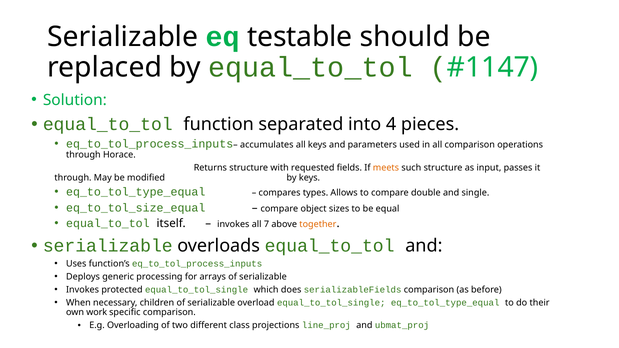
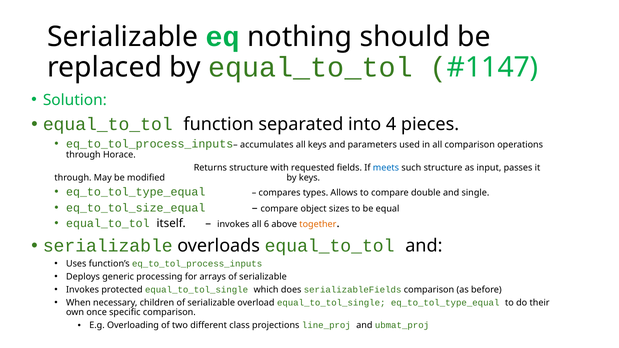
testable: testable -> nothing
meets colour: orange -> blue
7: 7 -> 6
work: work -> once
